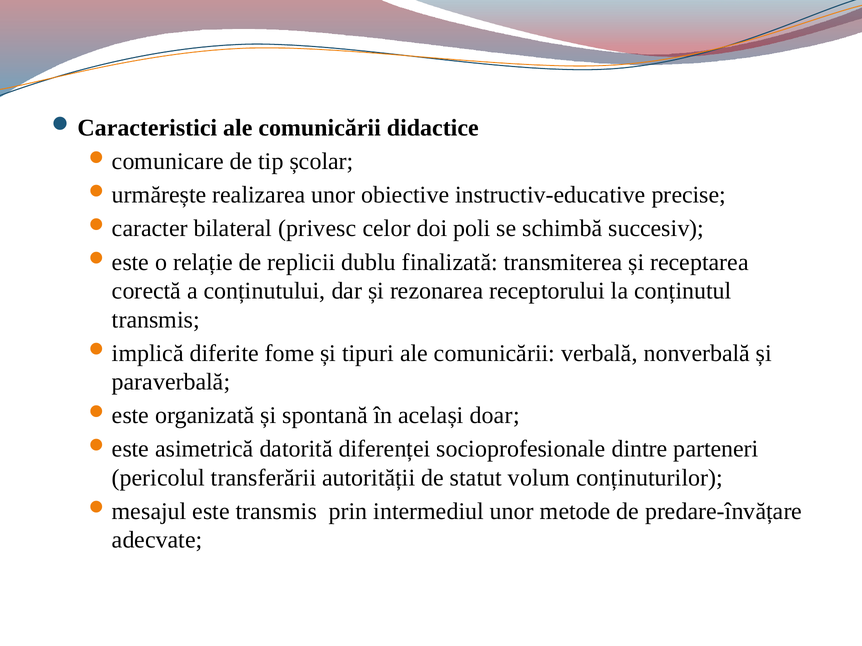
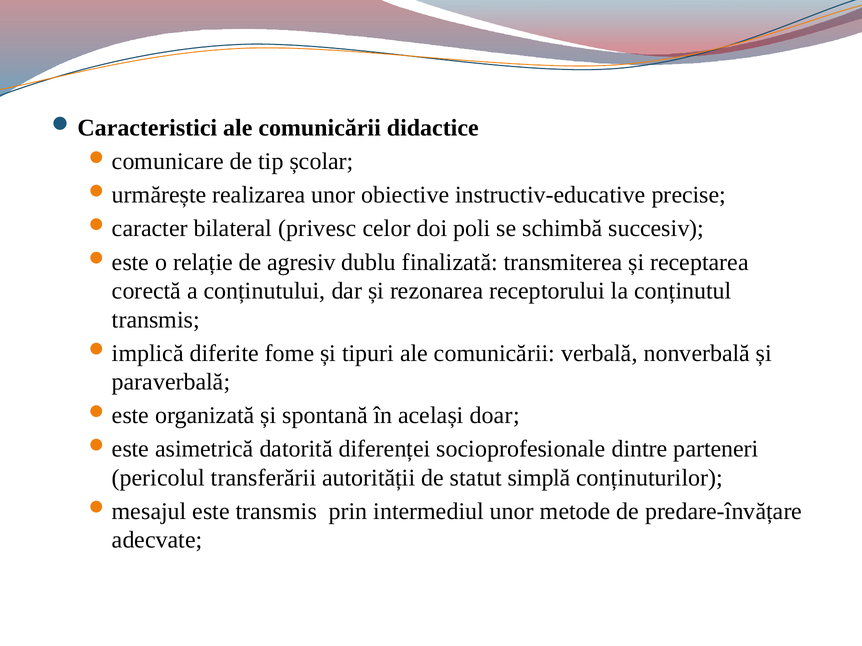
replicii: replicii -> agresiv
volum: volum -> simplă
